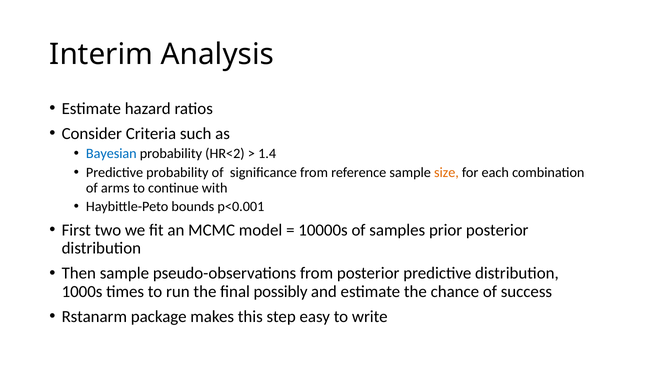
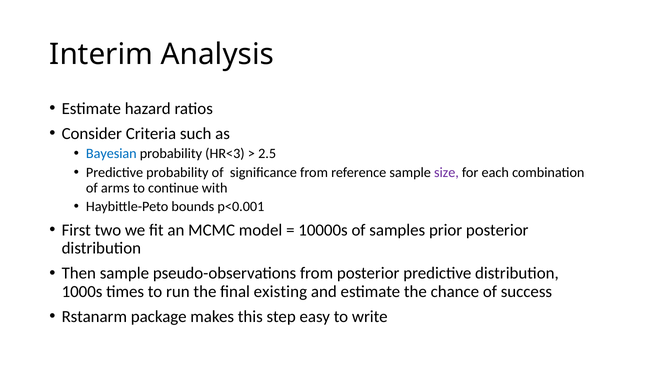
HR<2: HR<2 -> HR<3
1.4: 1.4 -> 2.5
size colour: orange -> purple
possibly: possibly -> existing
